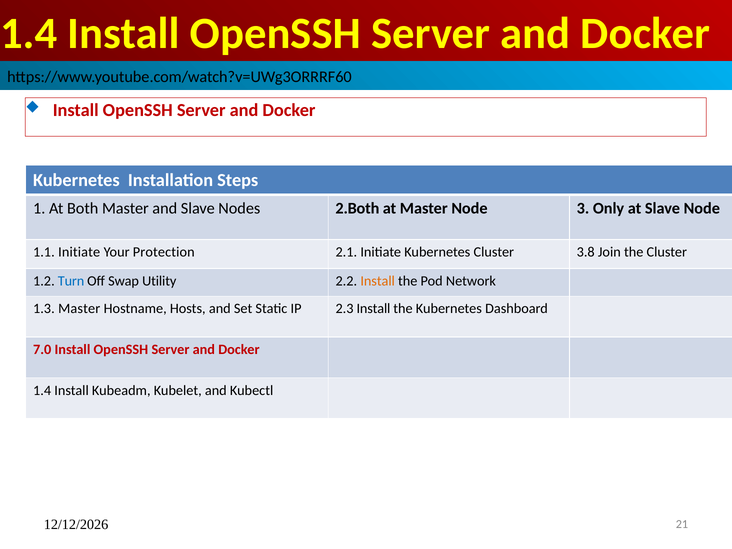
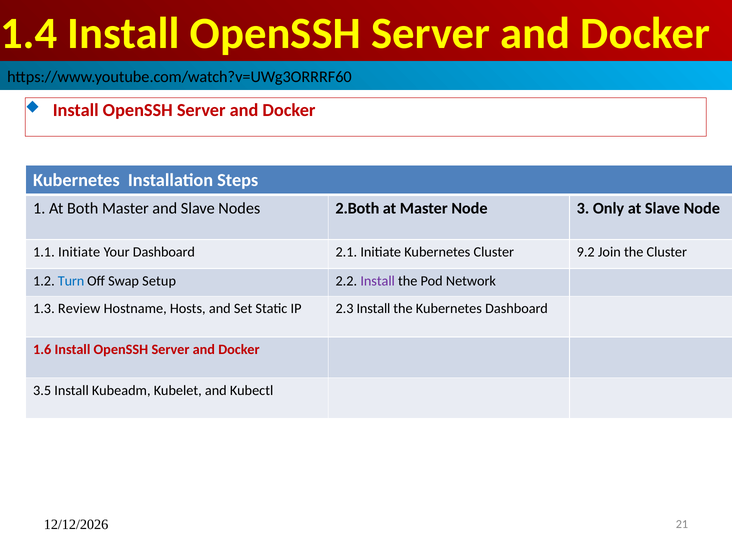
Your Protection: Protection -> Dashboard
3.8: 3.8 -> 9.2
Utility: Utility -> Setup
Install at (378, 281) colour: orange -> purple
1.3 Master: Master -> Review
7.0: 7.0 -> 1.6
1.4 at (42, 390): 1.4 -> 3.5
